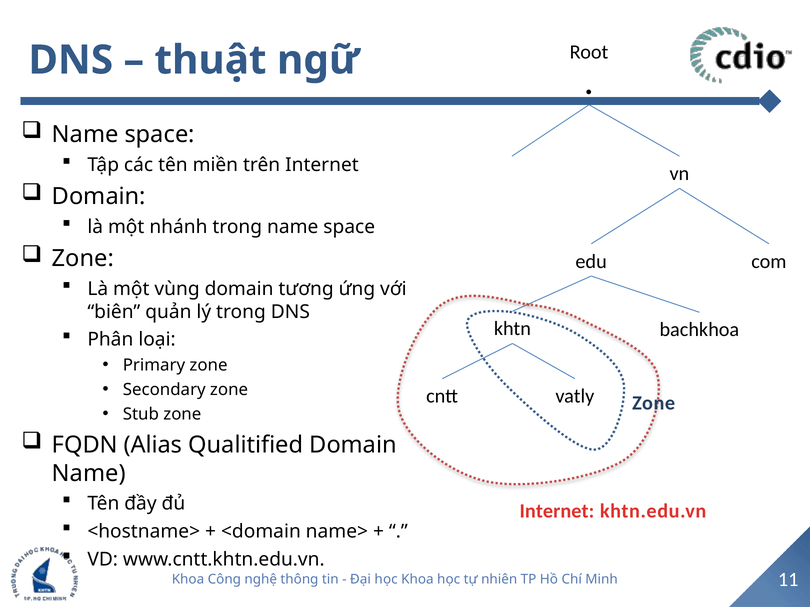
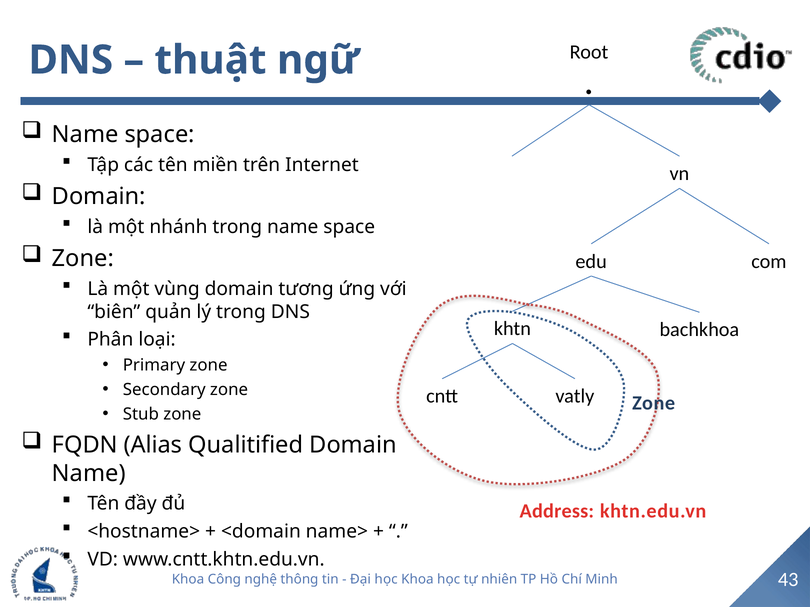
Internet at (557, 511): Internet -> Address
11: 11 -> 43
